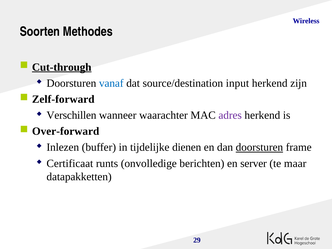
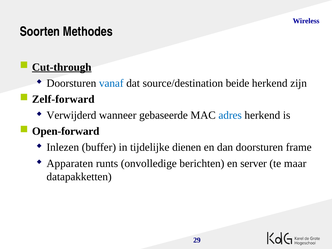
input: input -> beide
Verschillen: Verschillen -> Verwijderd
waarachter: waarachter -> gebaseerde
adres colour: purple -> blue
Over-forward: Over-forward -> Open-forward
doorsturen at (259, 147) underline: present -> none
Certificaat: Certificaat -> Apparaten
